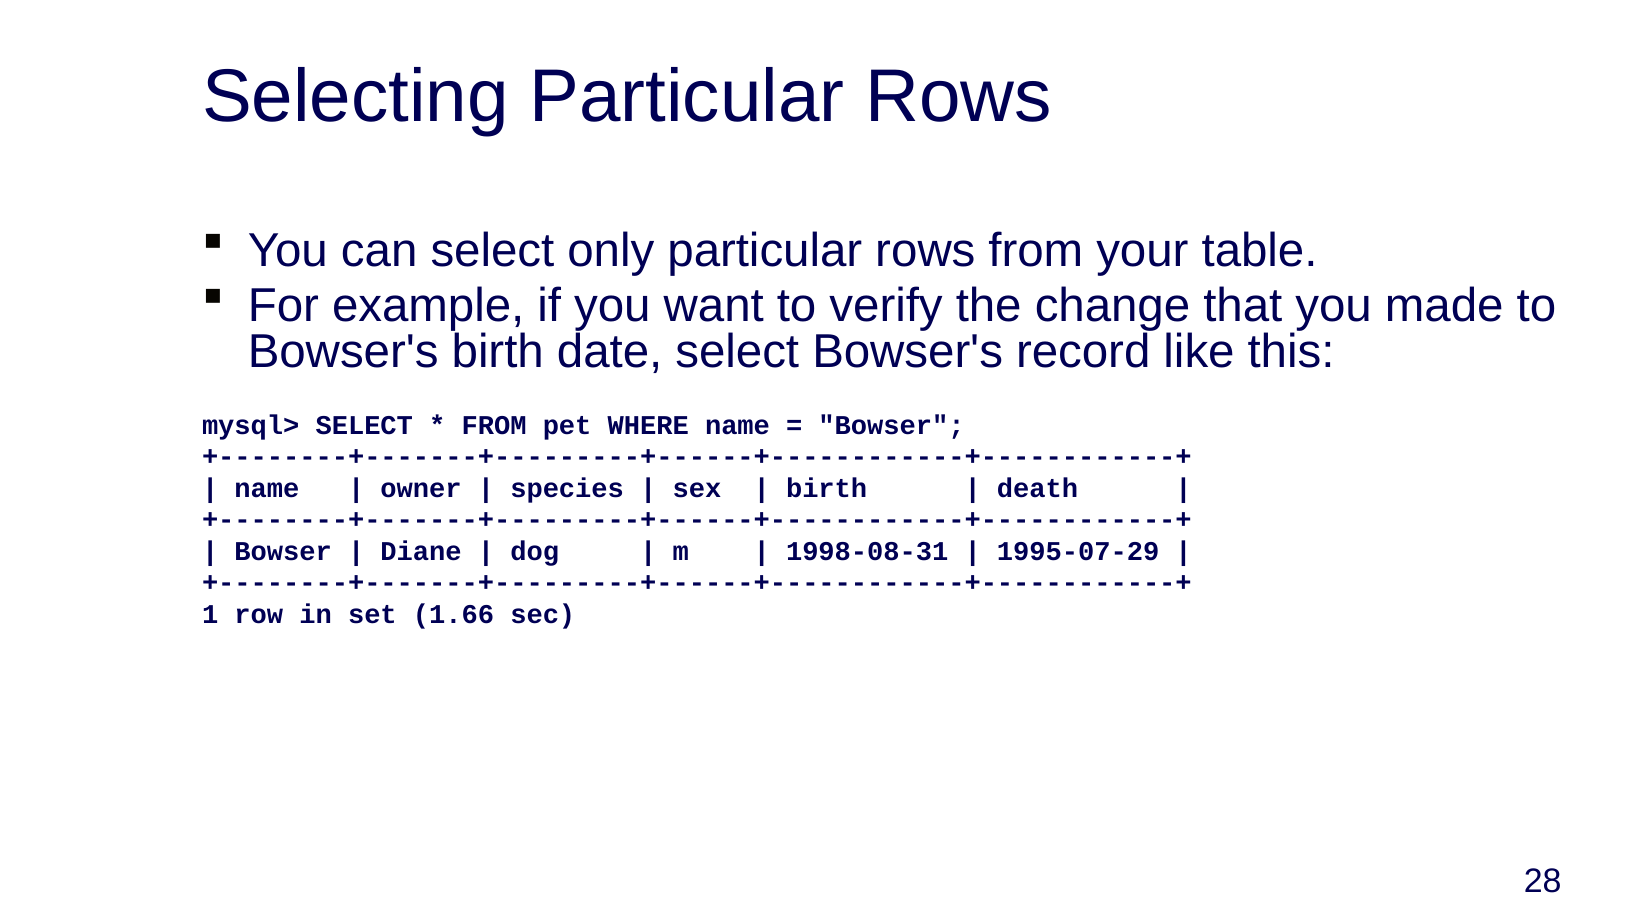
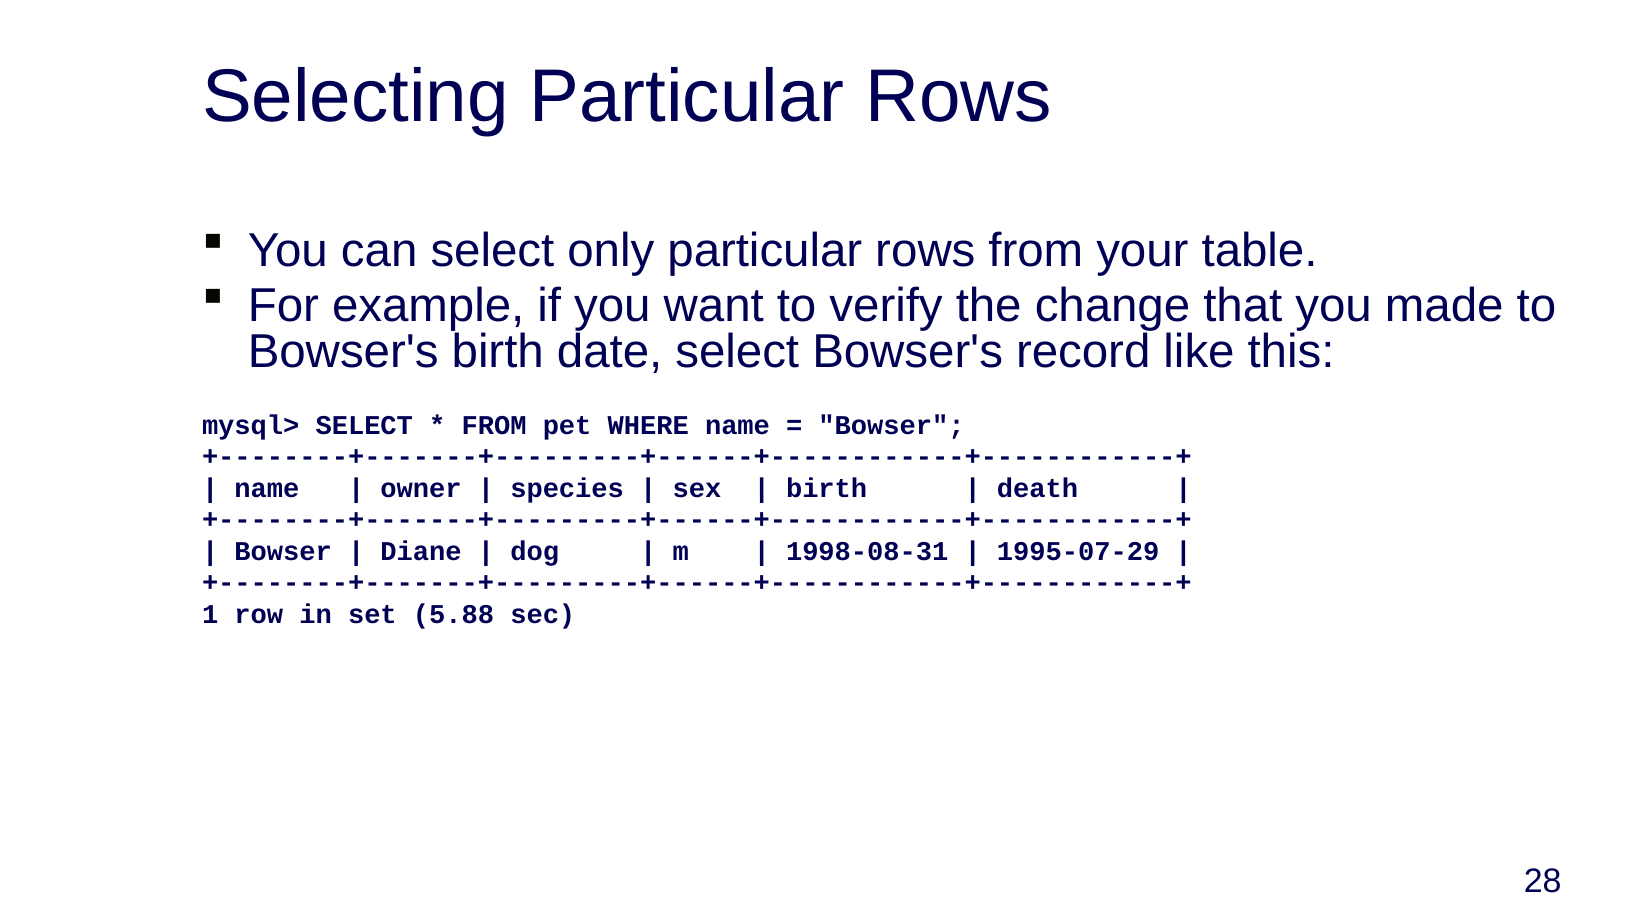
1.66: 1.66 -> 5.88
